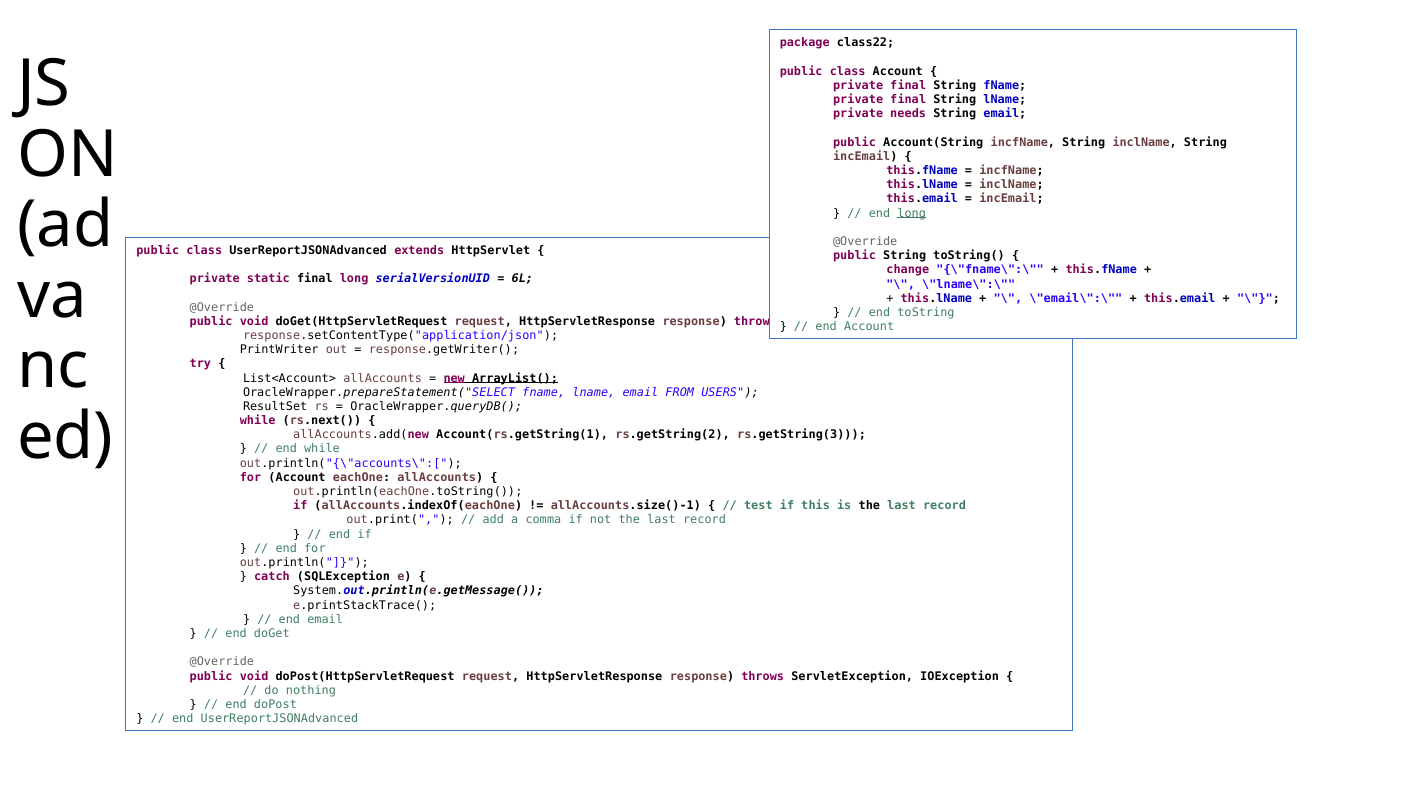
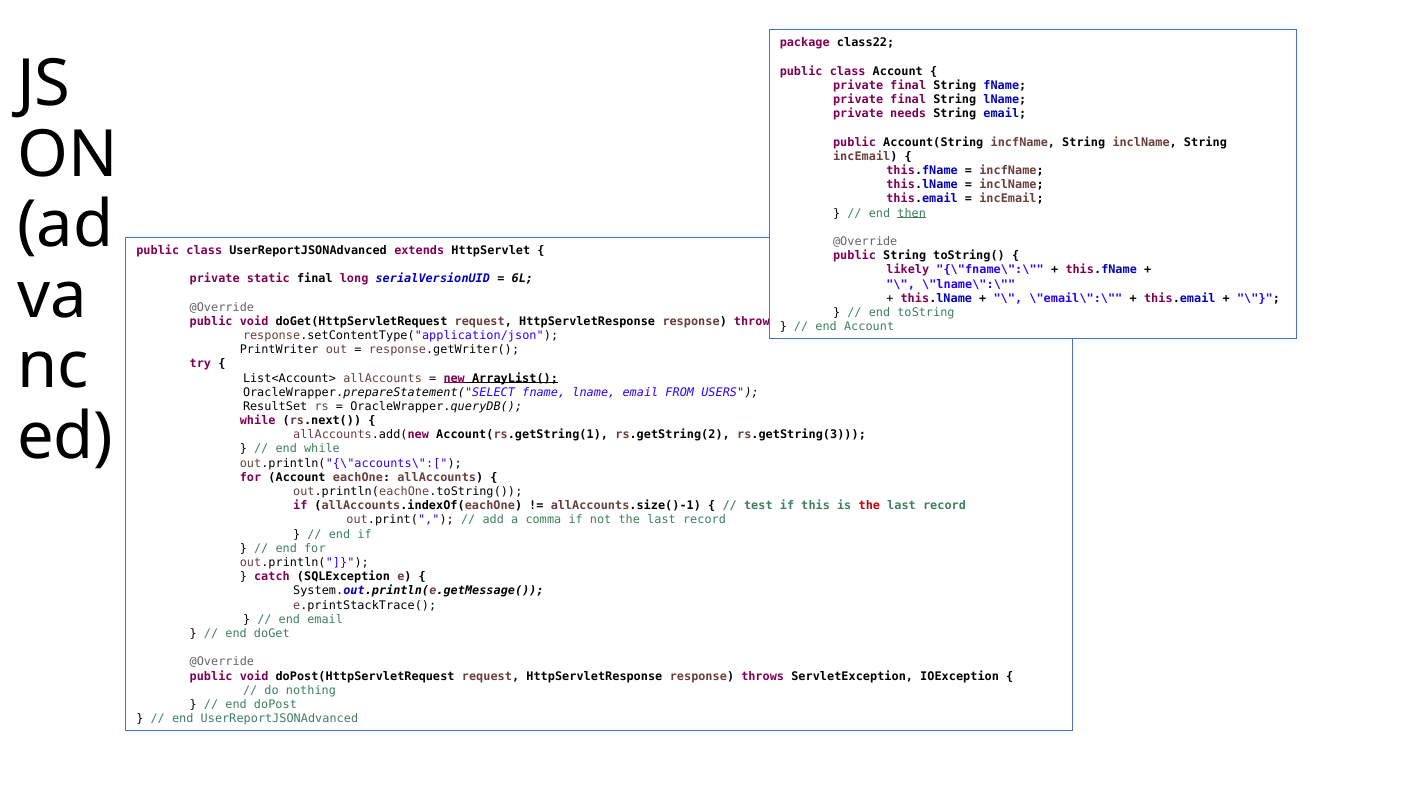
end long: long -> then
change: change -> likely
the at (869, 506) colour: black -> red
